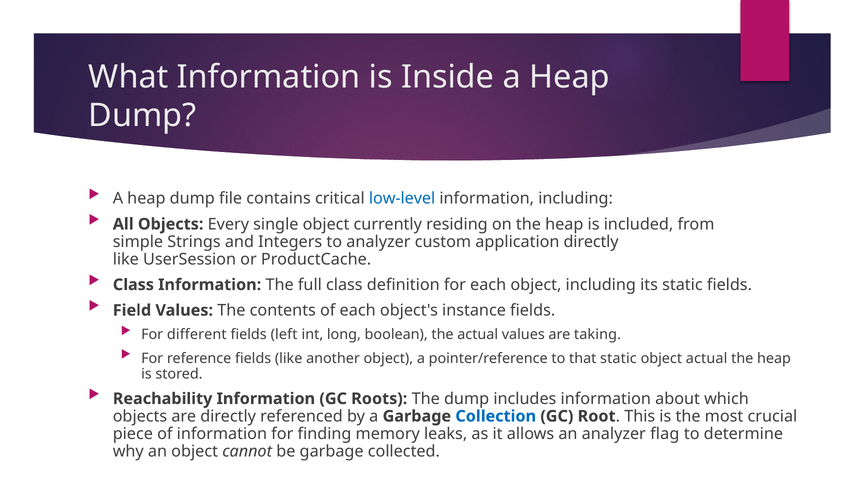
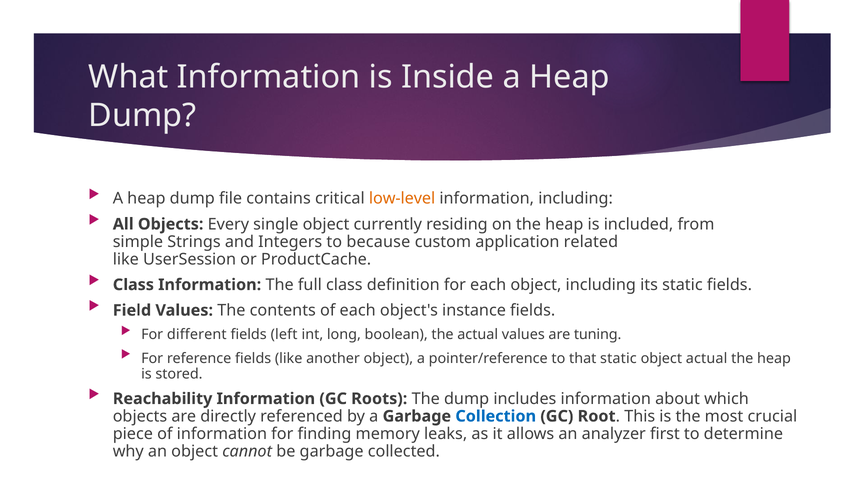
low-level colour: blue -> orange
to analyzer: analyzer -> because
application directly: directly -> related
taking: taking -> tuning
flag: flag -> first
